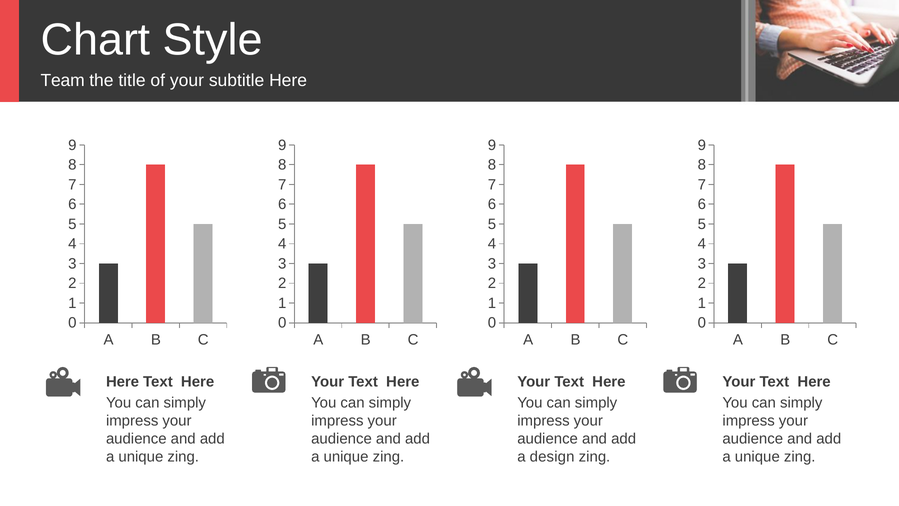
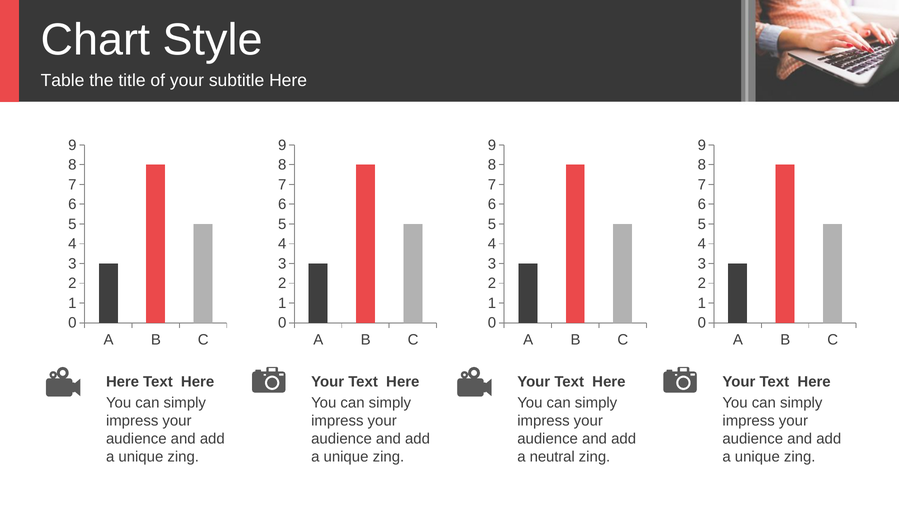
Team: Team -> Table
design: design -> neutral
